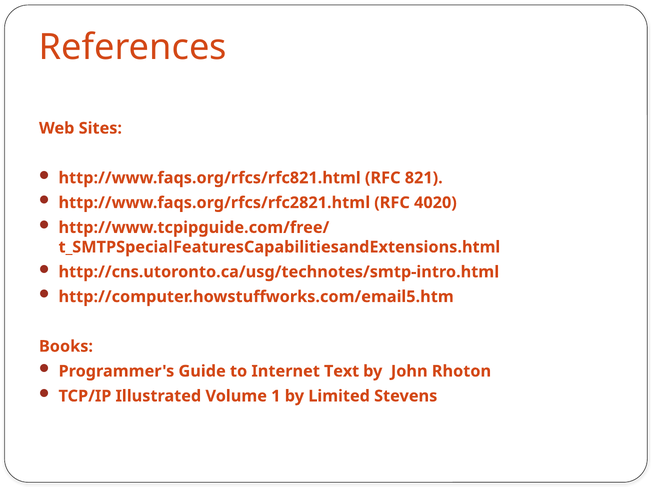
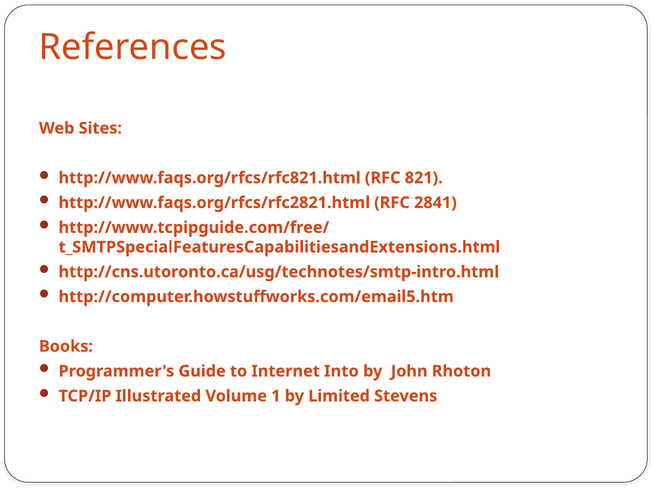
4020: 4020 -> 2841
Text: Text -> Into
